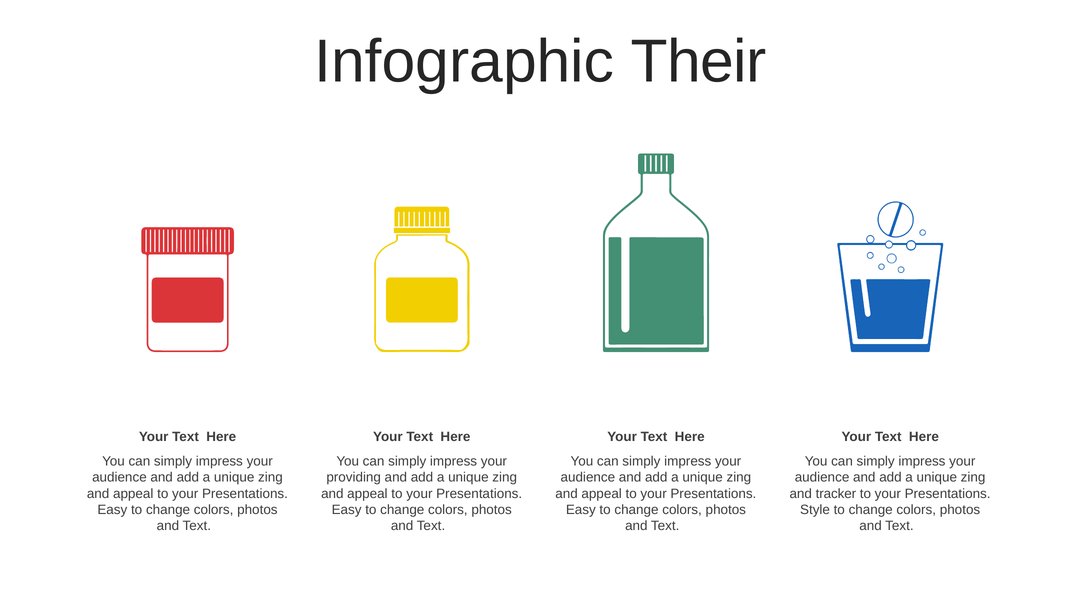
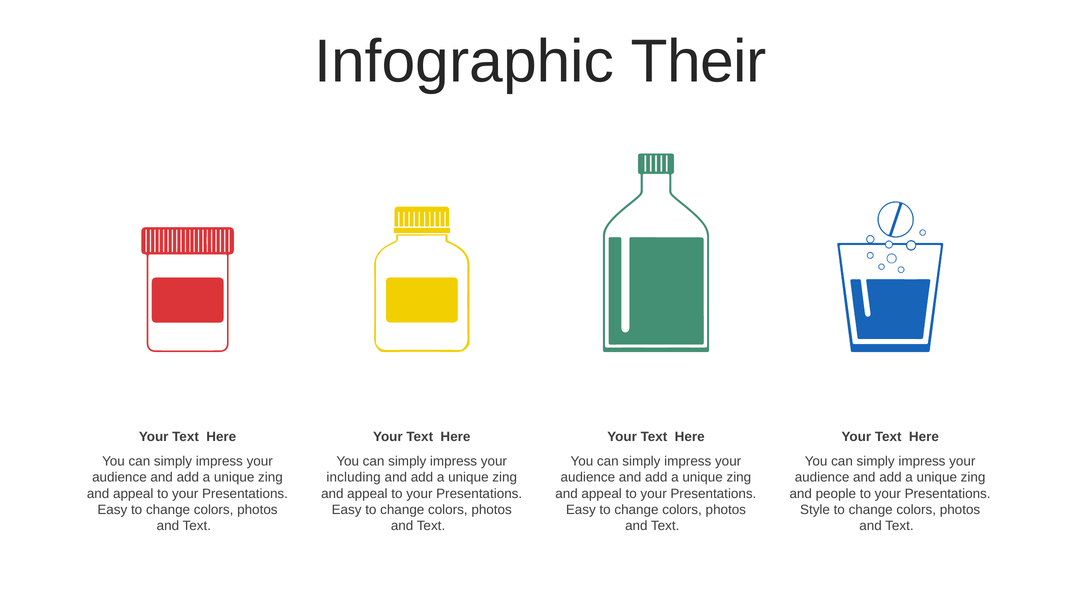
providing: providing -> including
tracker: tracker -> people
